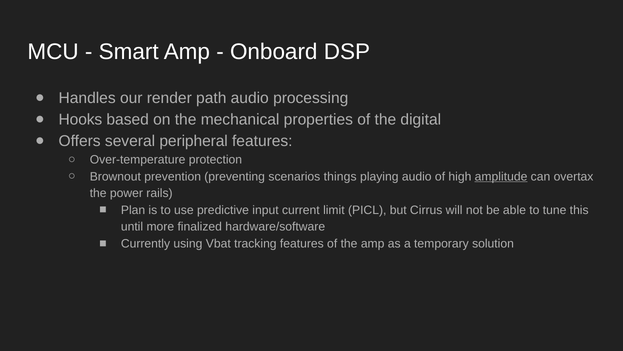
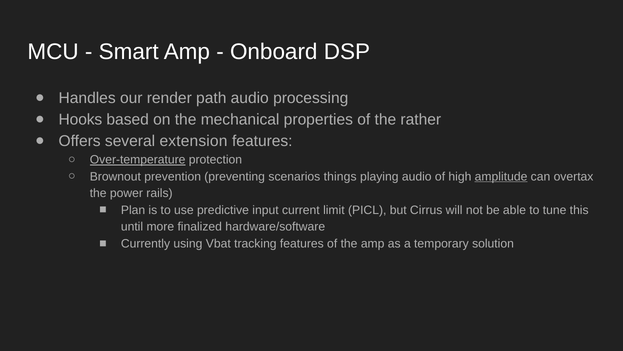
digital: digital -> rather
peripheral: peripheral -> extension
Over-temperature underline: none -> present
